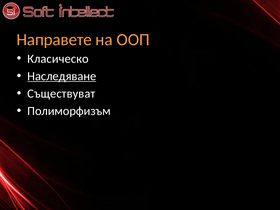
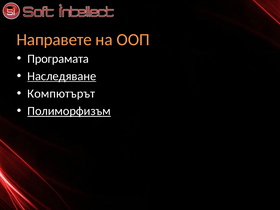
Класическо: Класическо -> Програмата
Съществуват: Съществуват -> Компютърът
Полиморфизъм underline: none -> present
